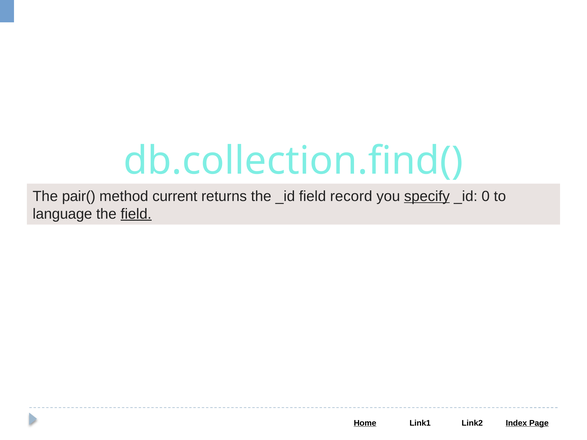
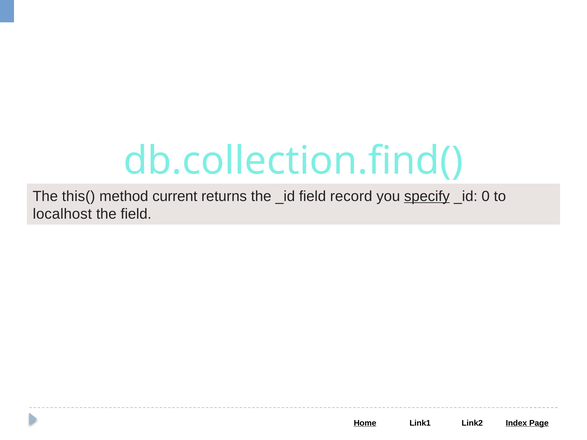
pair(: pair( -> this(
language: language -> localhost
field at (136, 214) underline: present -> none
